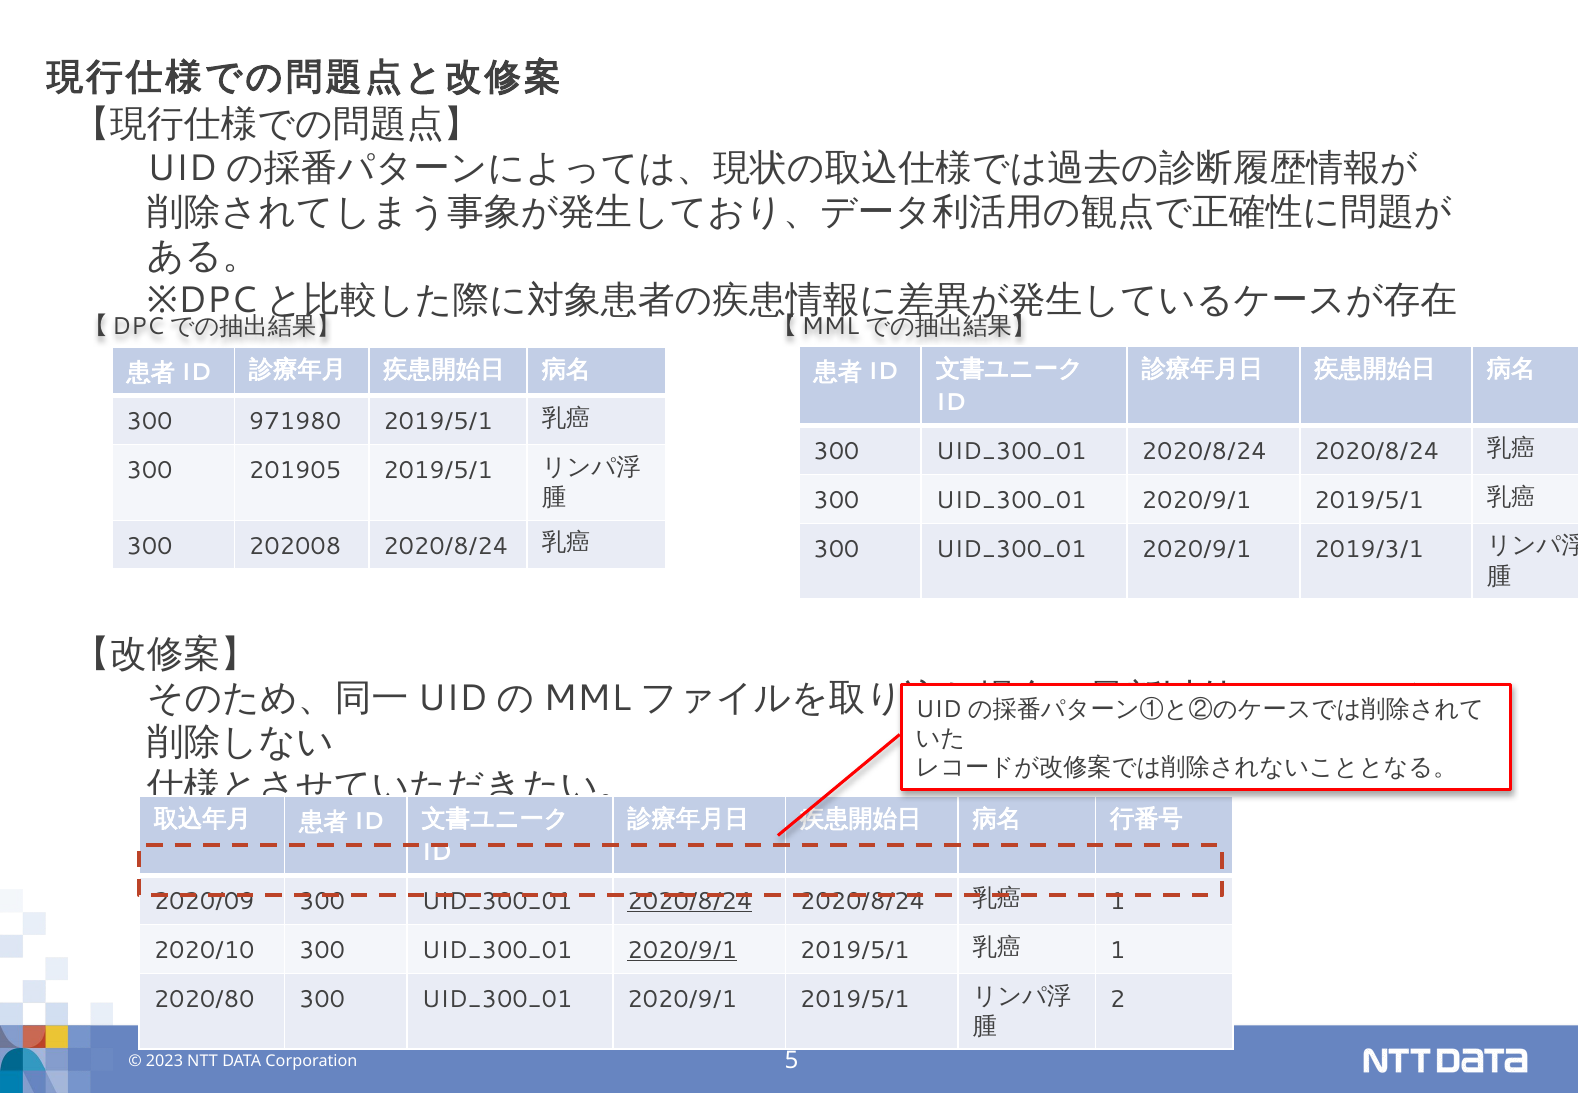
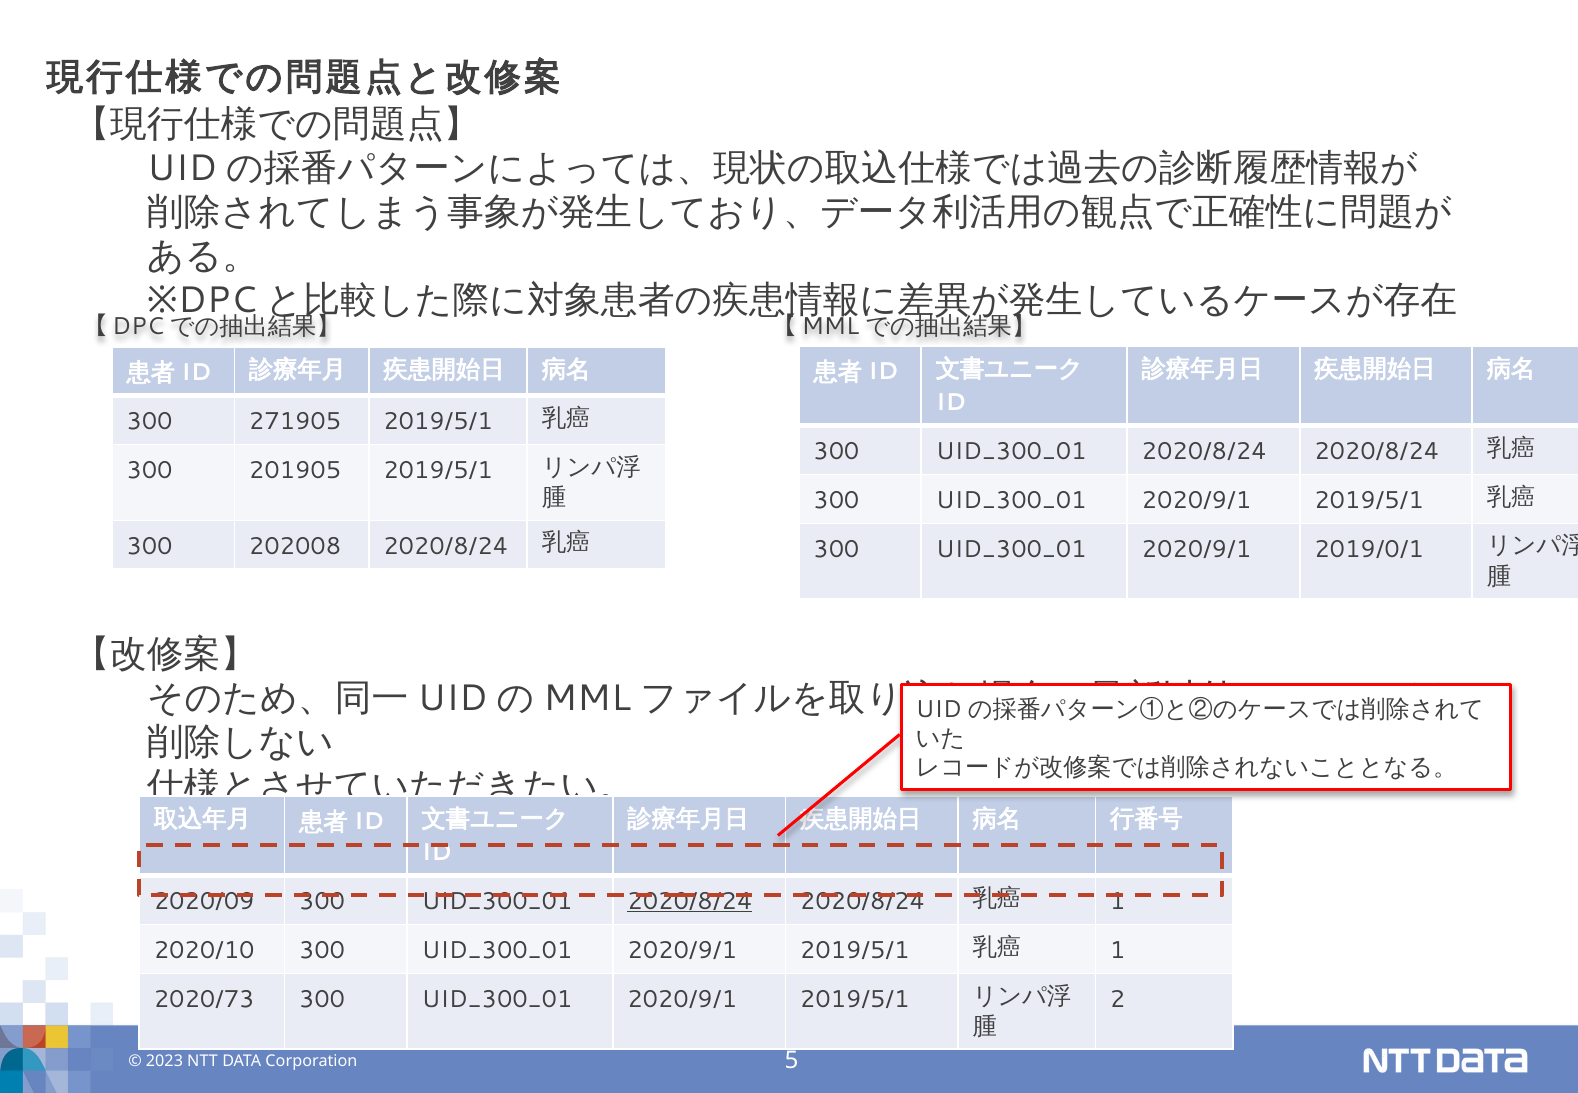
971980: 971980 -> 271905
2019/3/1: 2019/3/1 -> 2019/0/1
2020/9/1 at (682, 950) underline: present -> none
2020/80: 2020/80 -> 2020/73
